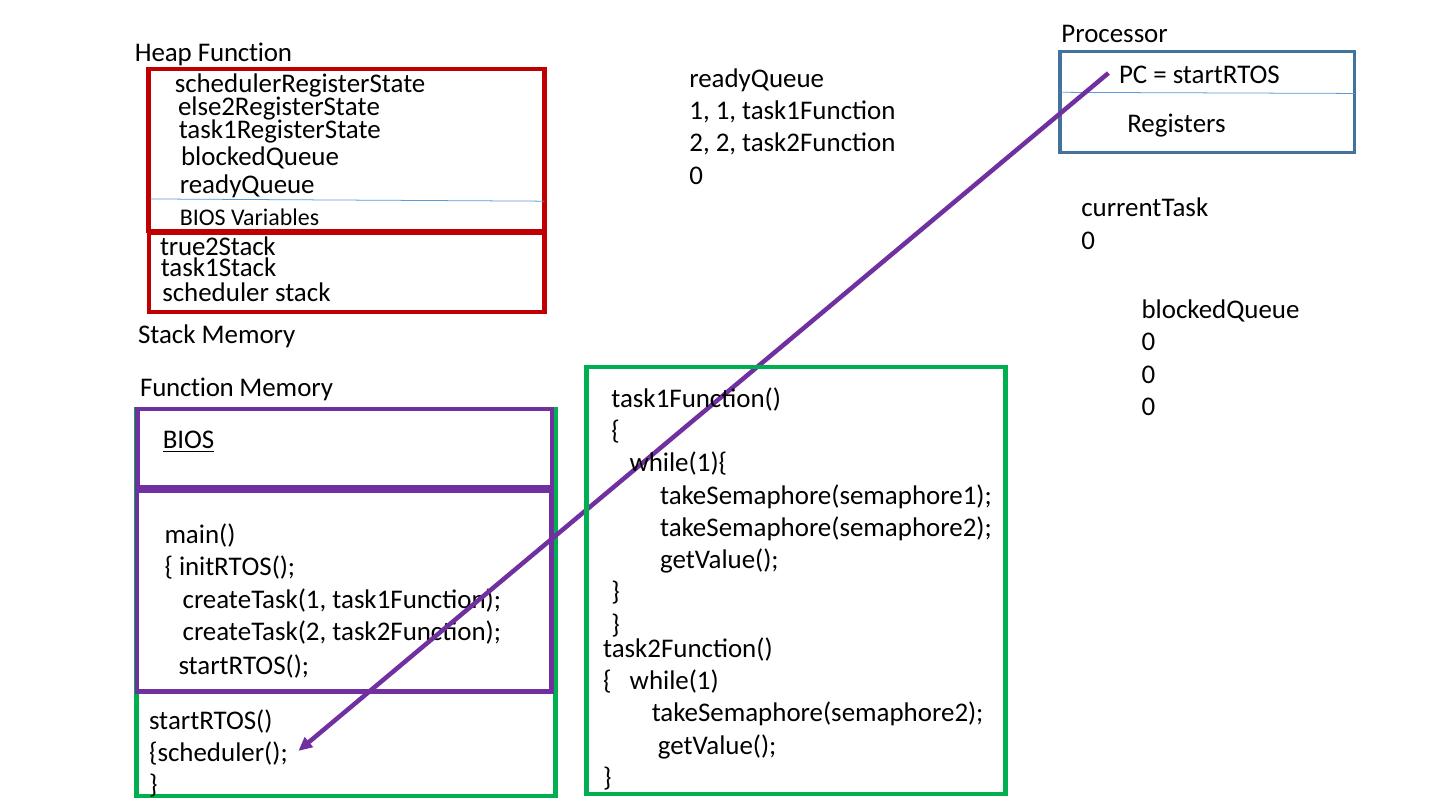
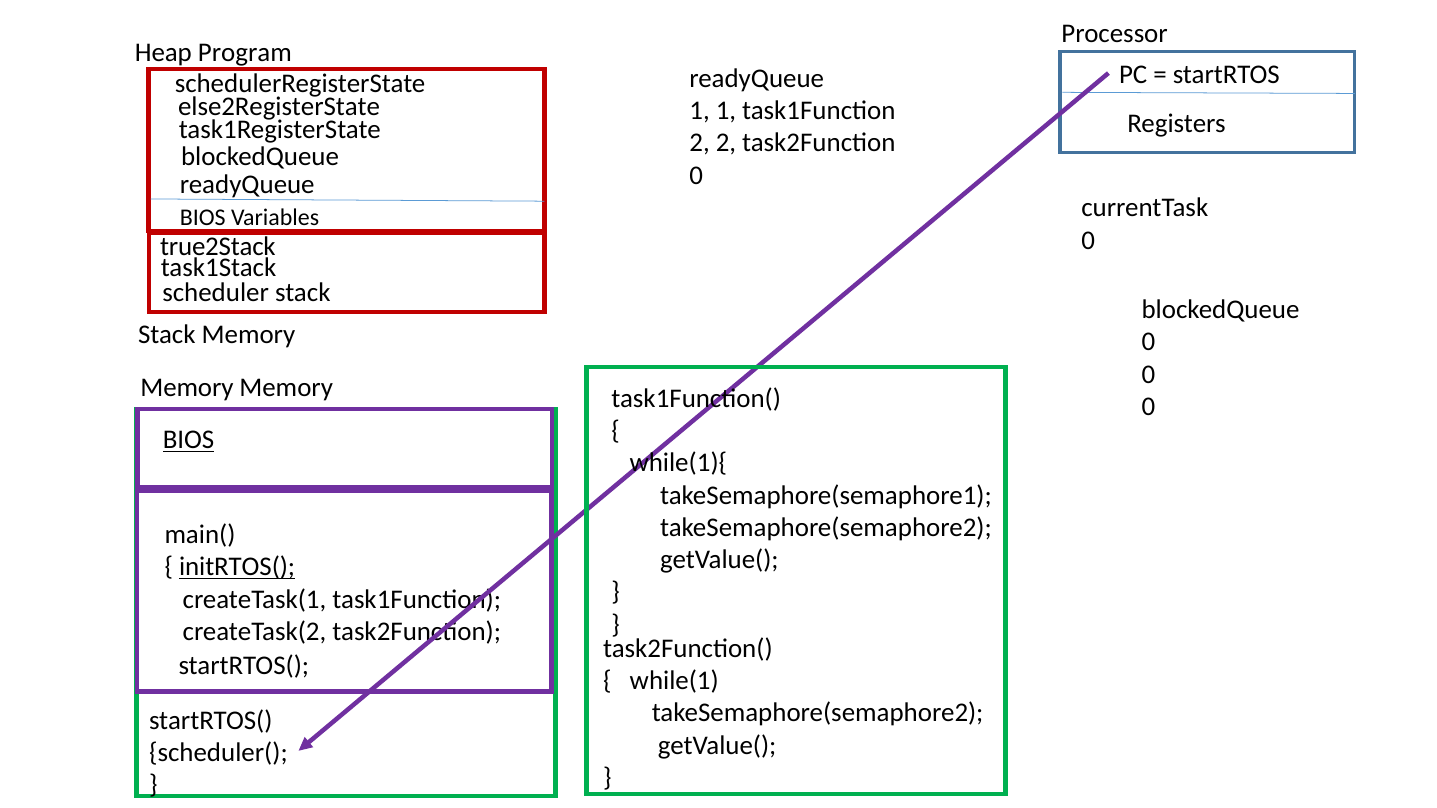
Heap Function: Function -> Program
Function at (187, 387): Function -> Memory
initRTOS( underline: none -> present
